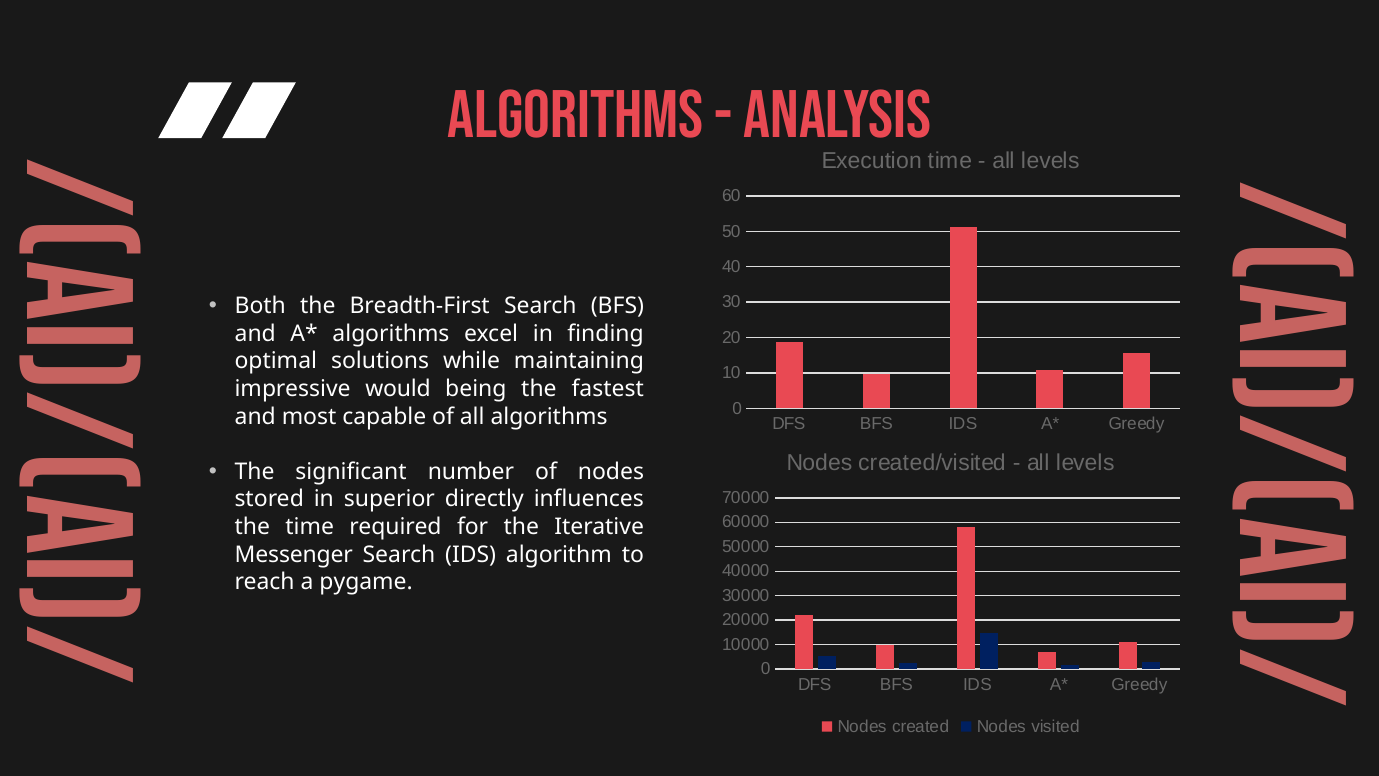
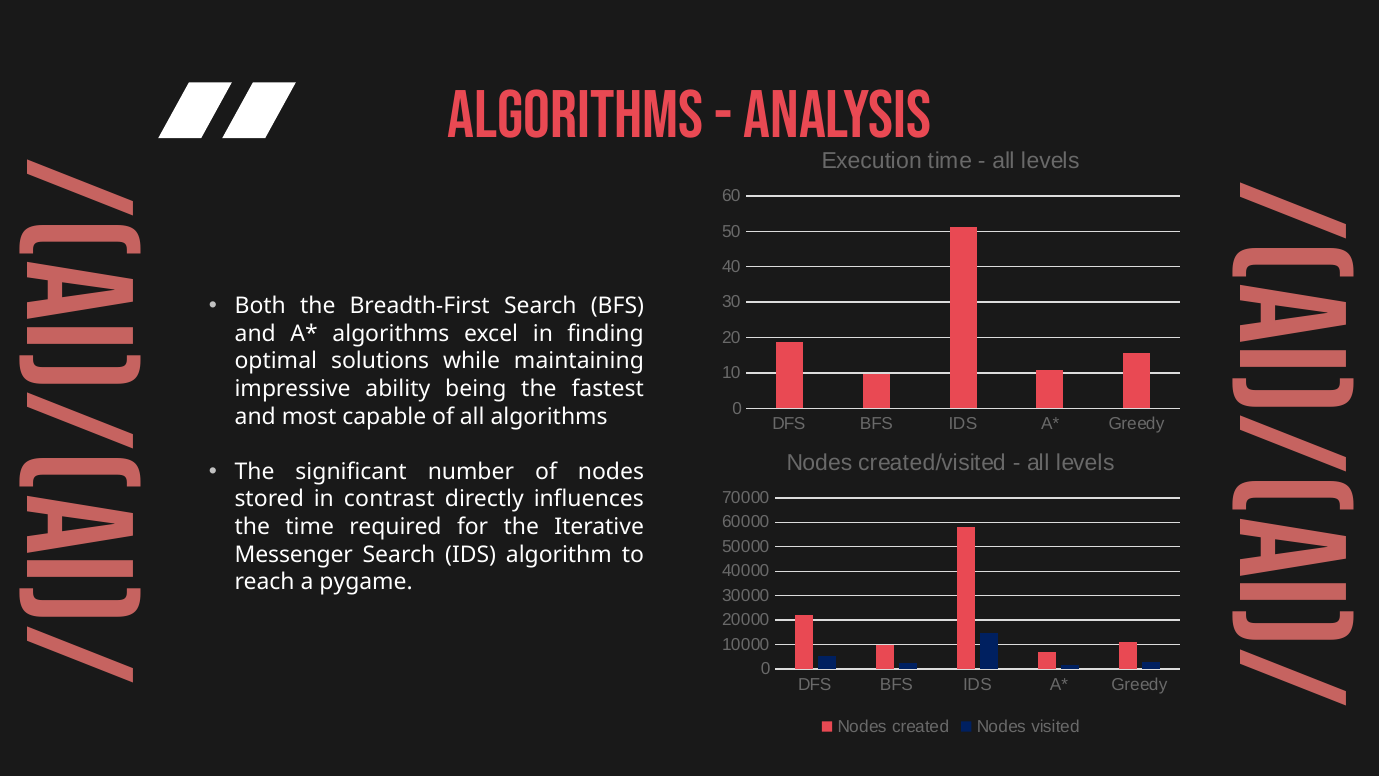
would: would -> ability
superior: superior -> contrast
